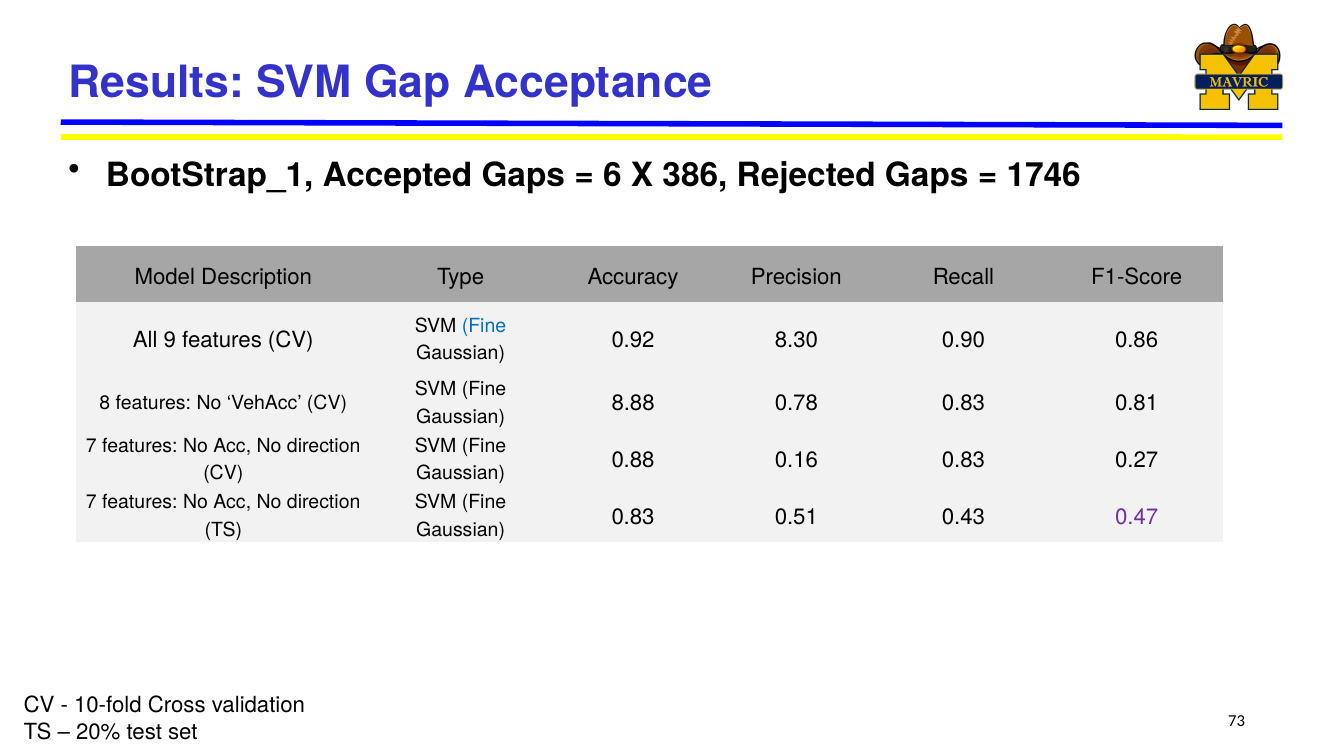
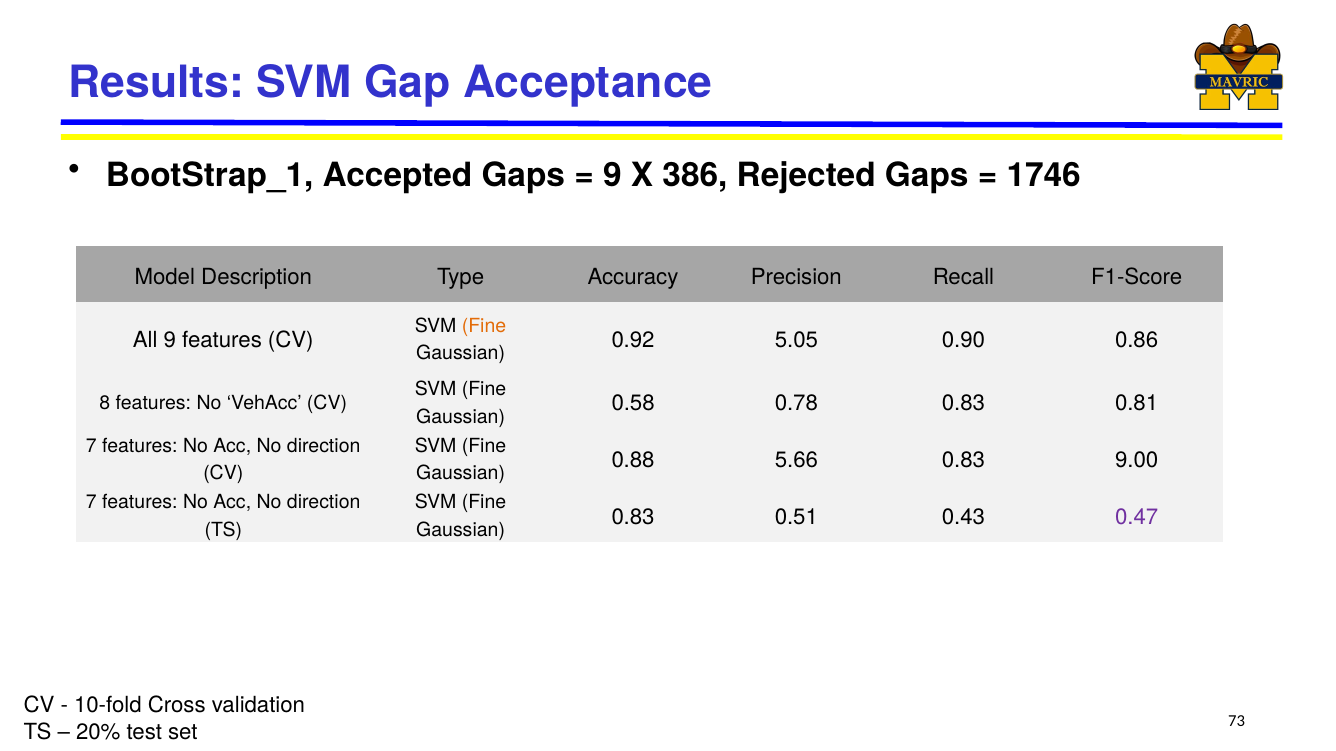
6 at (612, 175): 6 -> 9
Fine at (484, 326) colour: blue -> orange
8.30: 8.30 -> 5.05
8.88: 8.88 -> 0.58
0.16: 0.16 -> 5.66
0.27: 0.27 -> 9.00
